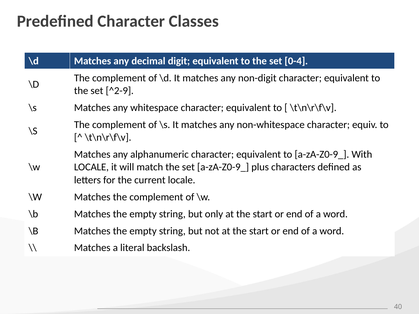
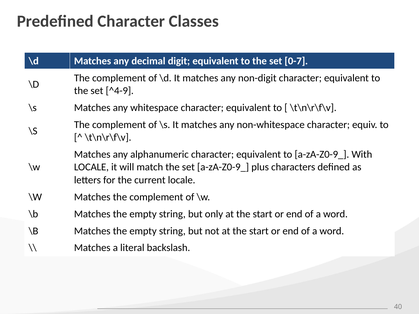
0-4: 0-4 -> 0-7
^2-9: ^2-9 -> ^4-9
